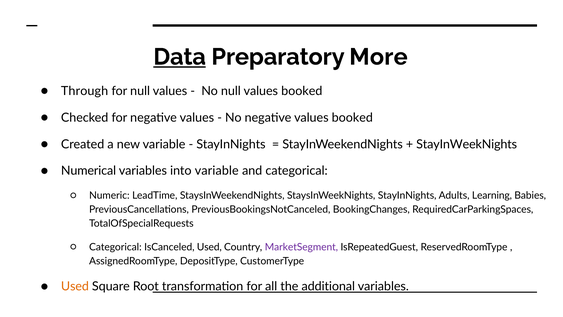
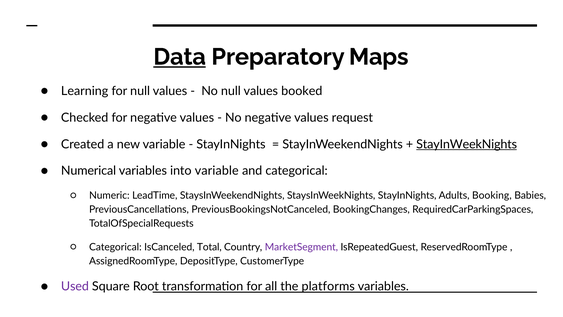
More: More -> Maps
Through: Through -> Learning
negative values booked: booked -> request
StayInWeekNights underline: none -> present
Learning: Learning -> Booking
IsCanceled Used: Used -> Total
Used at (75, 286) colour: orange -> purple
additional: additional -> platforms
